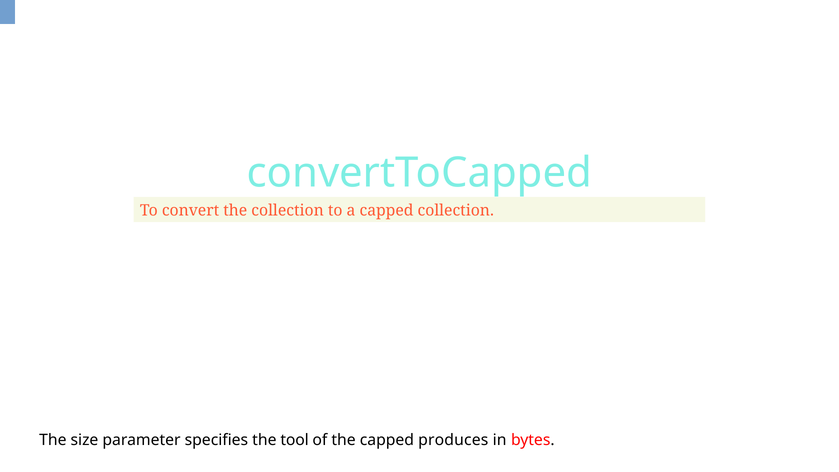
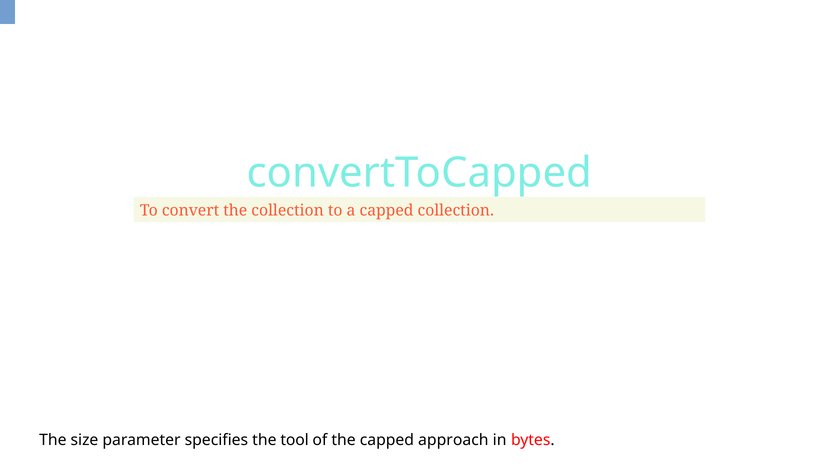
produces: produces -> approach
